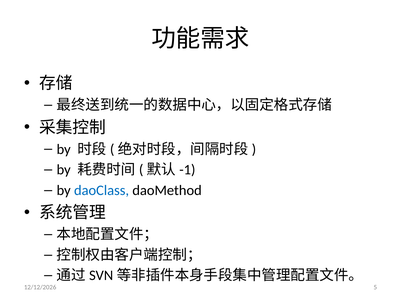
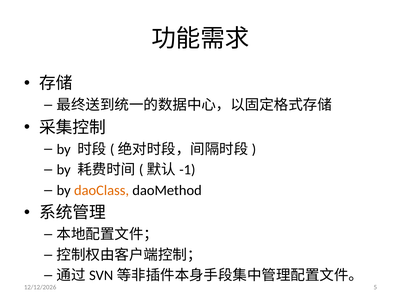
daoClass colour: blue -> orange
